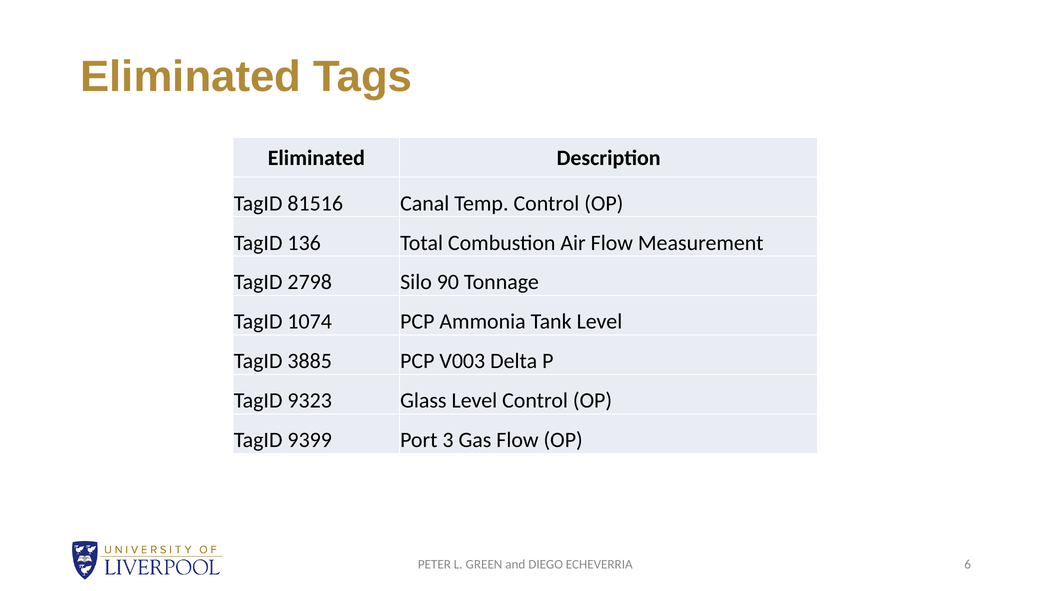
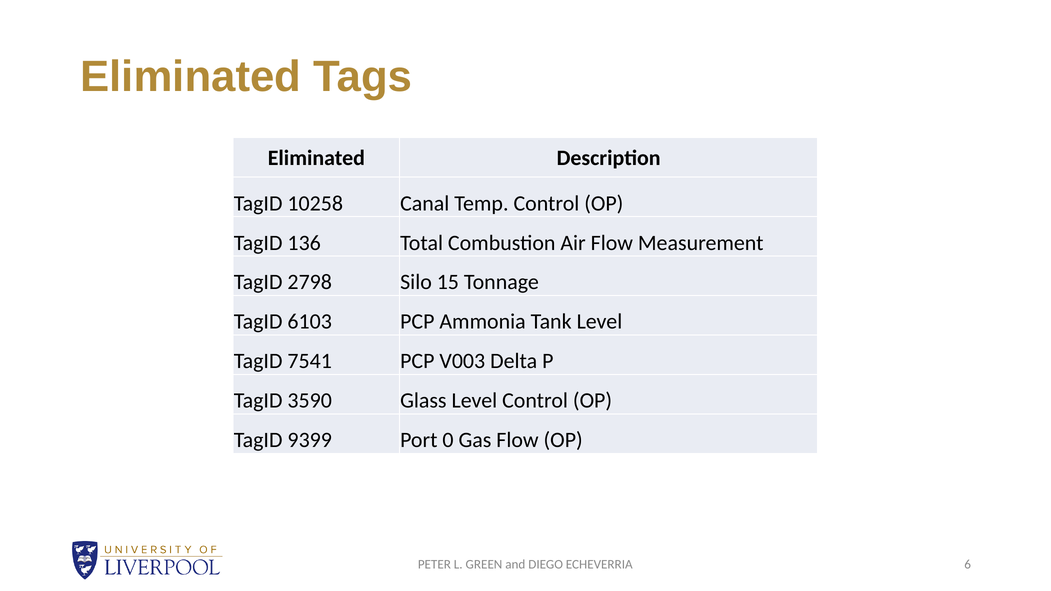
81516: 81516 -> 10258
90: 90 -> 15
1074: 1074 -> 6103
3885: 3885 -> 7541
9323: 9323 -> 3590
3: 3 -> 0
